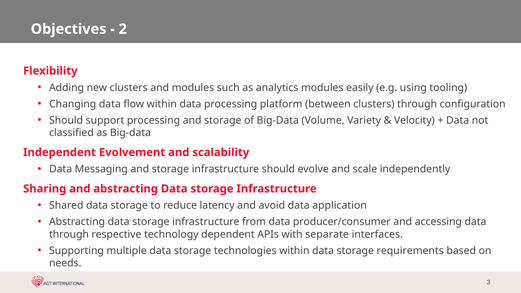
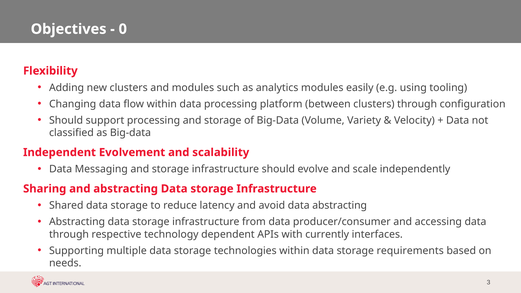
2: 2 -> 0
data application: application -> abstracting
separate: separate -> currently
